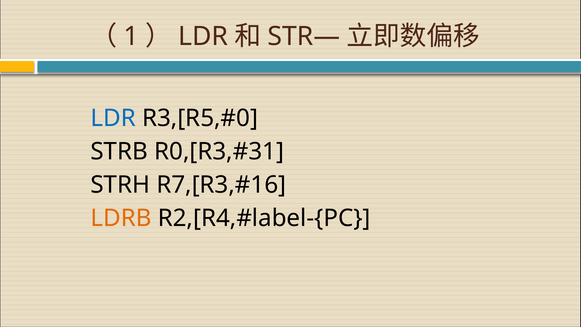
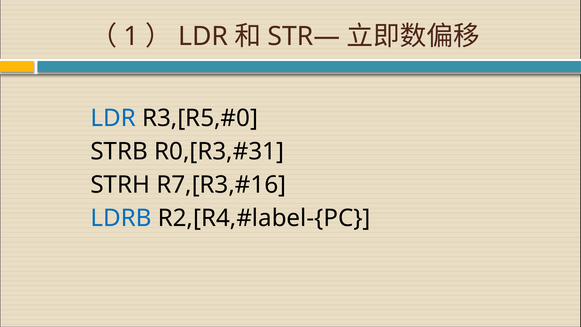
LDRB colour: orange -> blue
